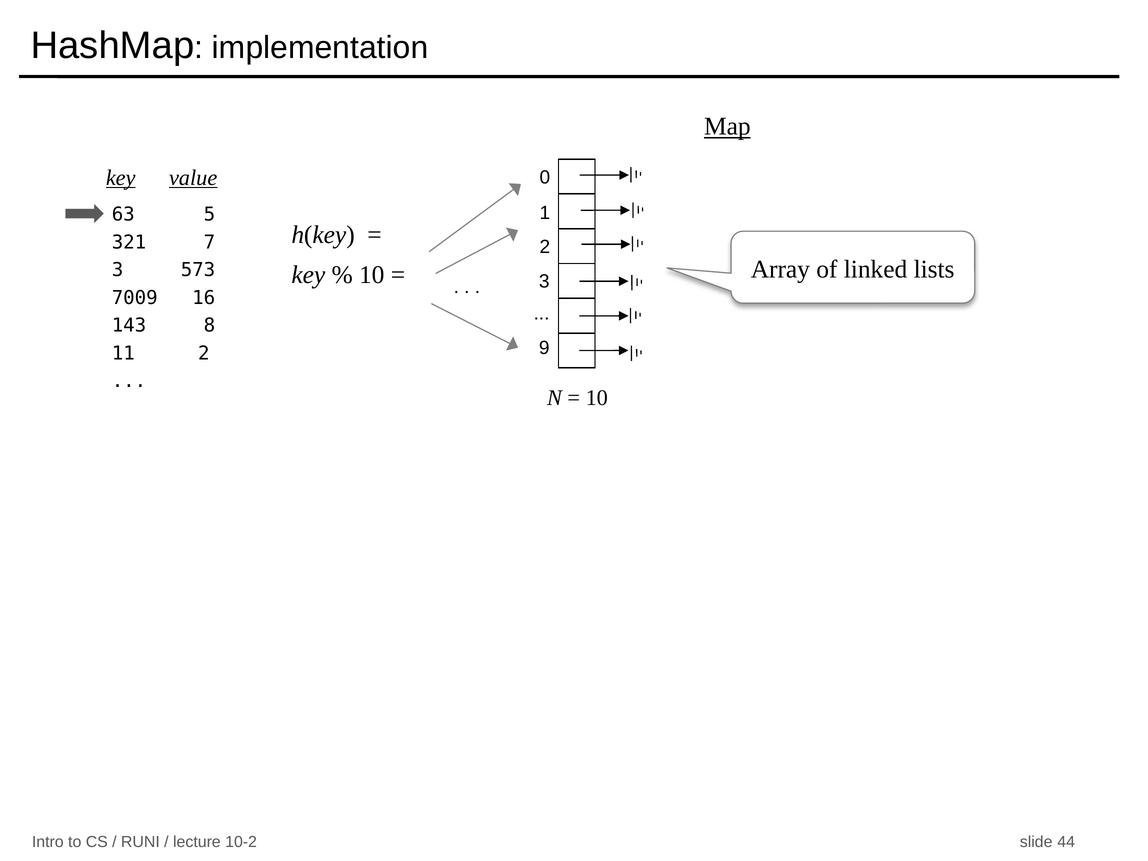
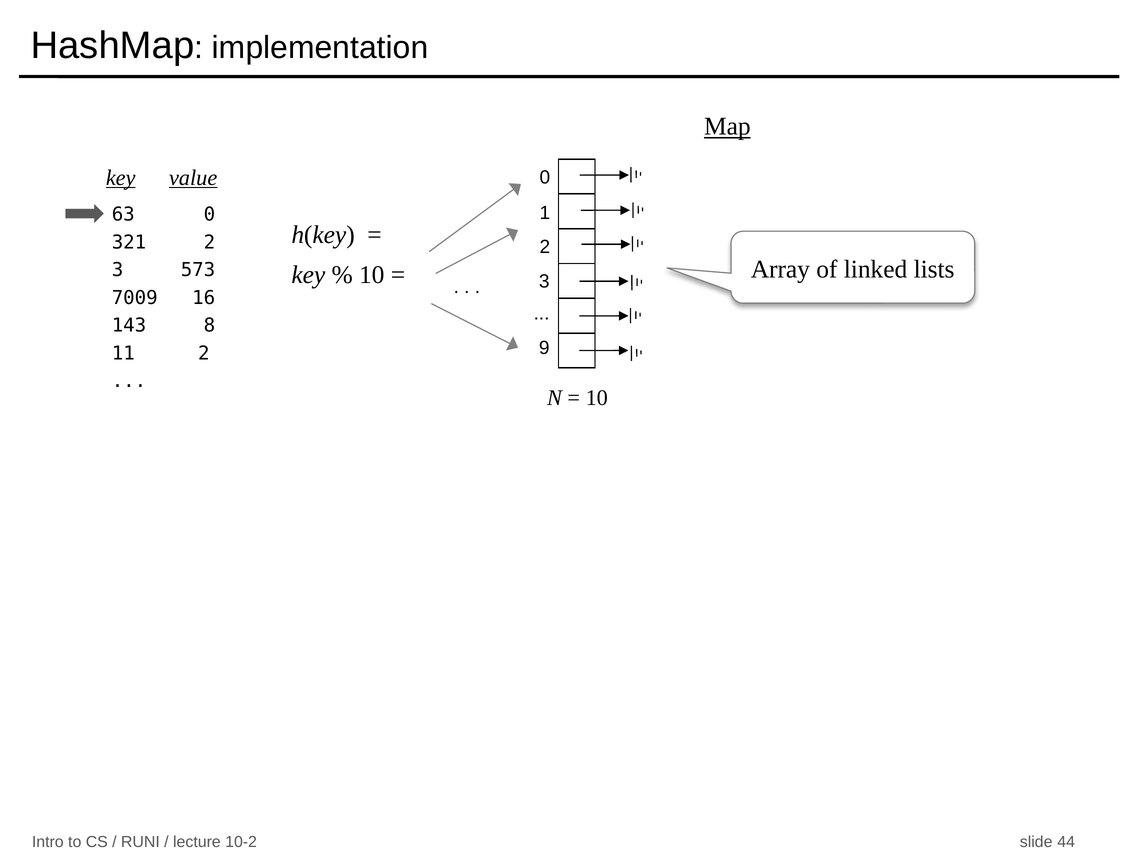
63 5: 5 -> 0
321 7: 7 -> 2
